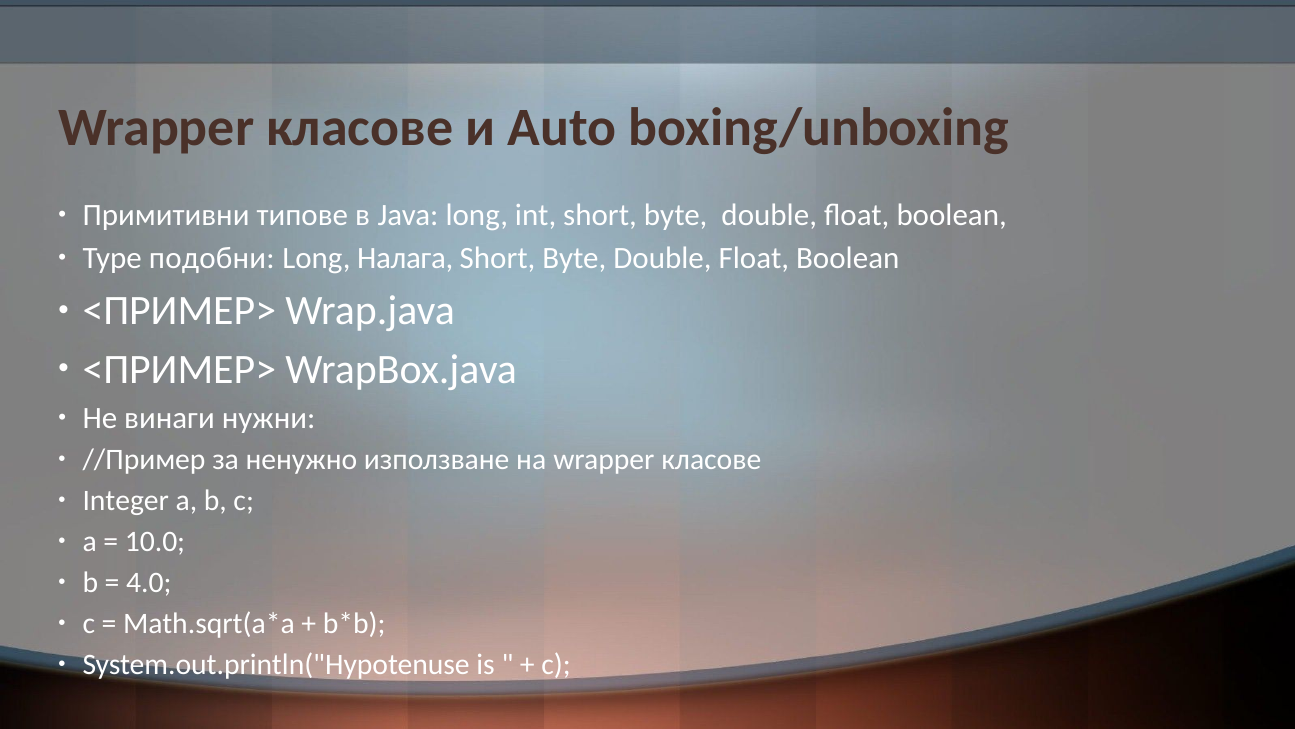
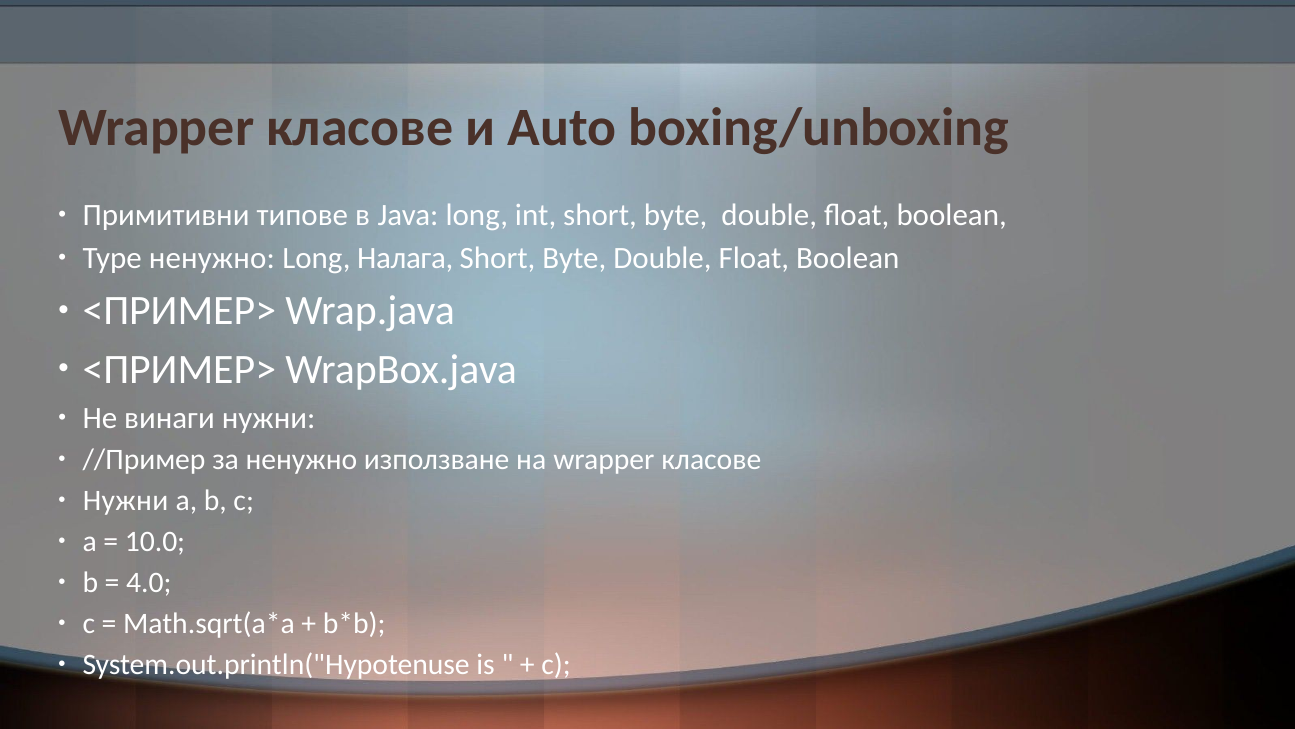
Type подобни: подобни -> ненужно
Integer at (126, 501): Integer -> Нужни
